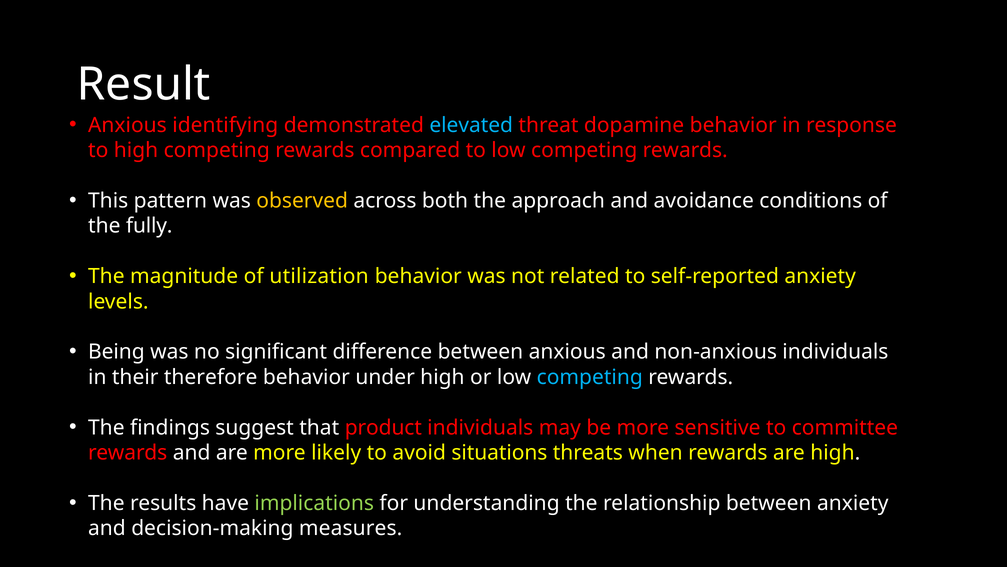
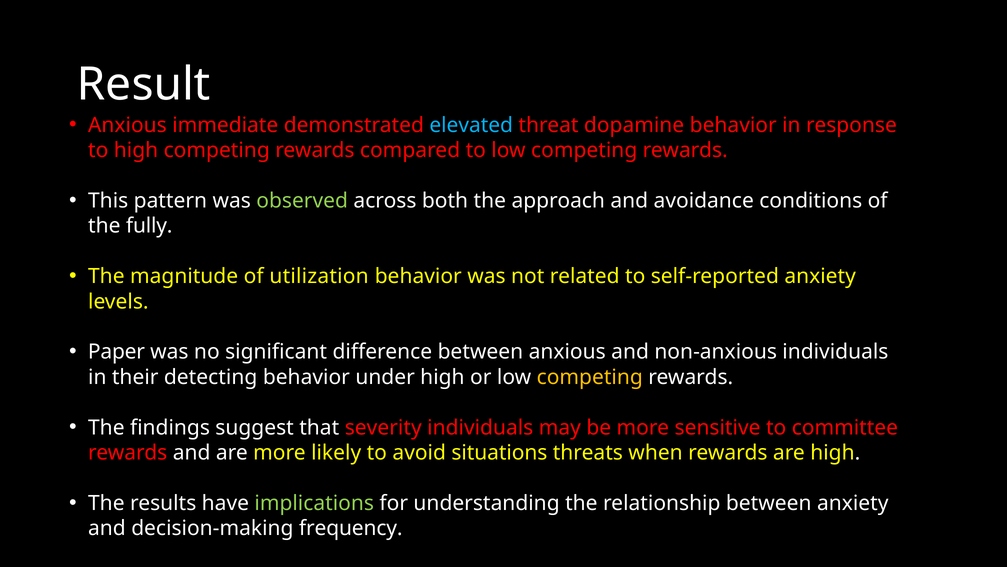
identifying: identifying -> immediate
observed colour: yellow -> light green
Being: Being -> Paper
therefore: therefore -> detecting
competing at (590, 377) colour: light blue -> yellow
product: product -> severity
measures: measures -> frequency
